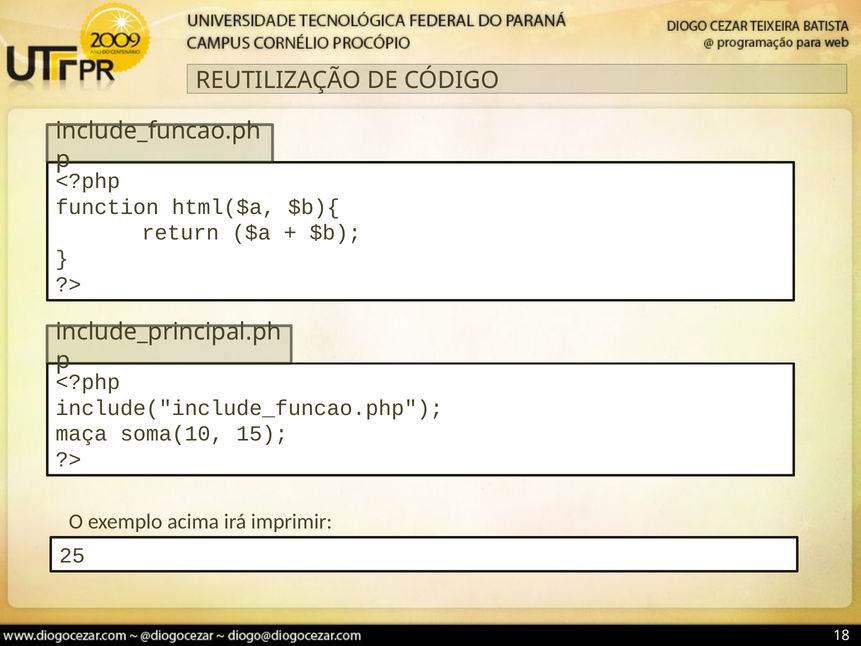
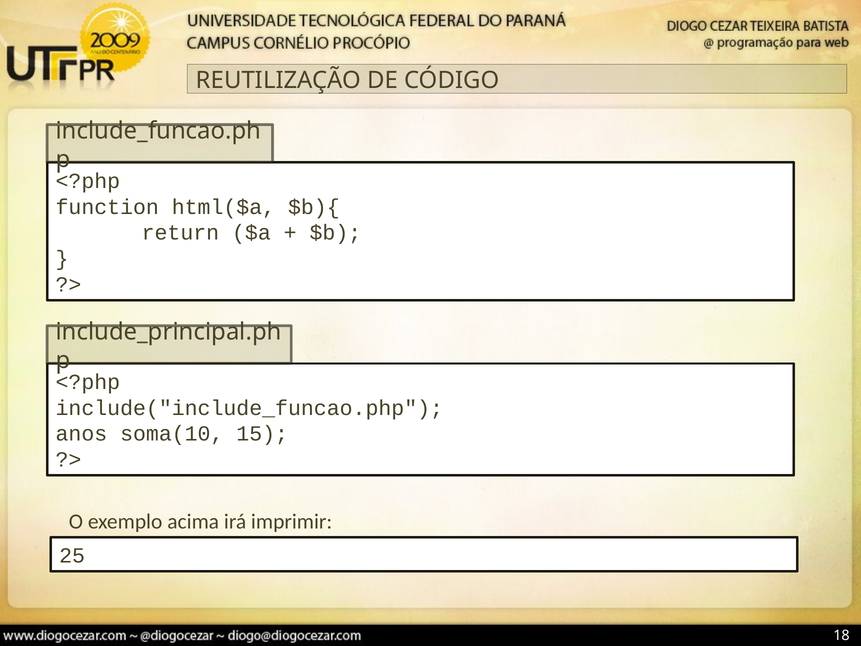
maça: maça -> anos
